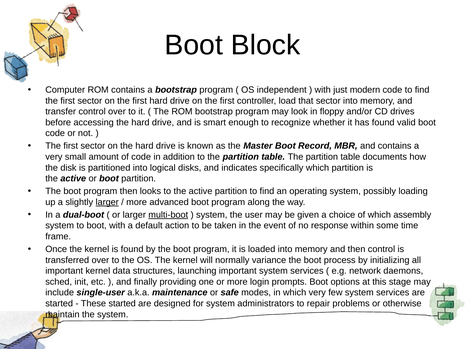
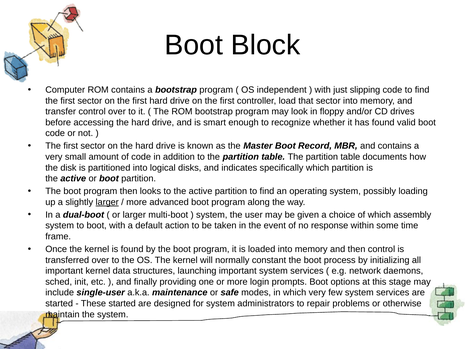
modern: modern -> slipping
multi-boot underline: present -> none
variance: variance -> constant
